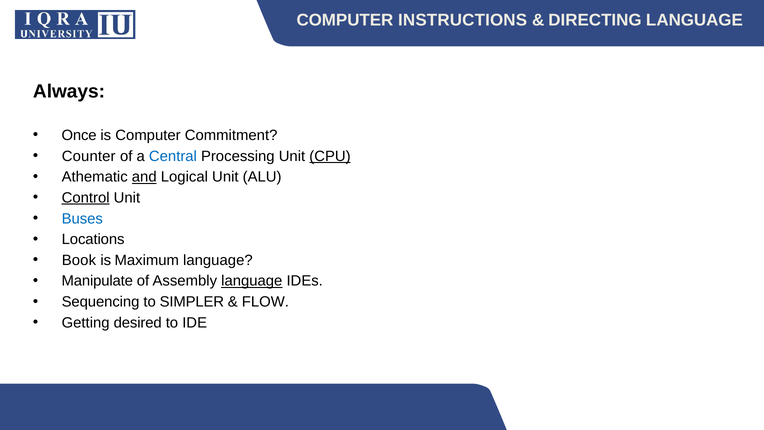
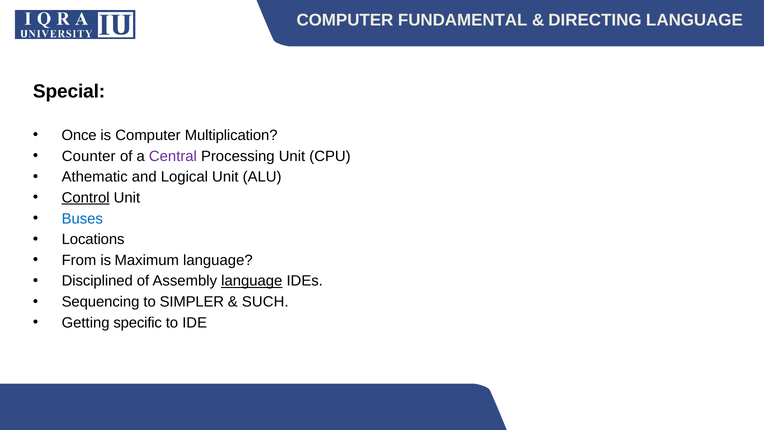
INSTRUCTIONS: INSTRUCTIONS -> FUNDAMENTAL
Always: Always -> Special
Commitment: Commitment -> Multiplication
Central colour: blue -> purple
CPU underline: present -> none
and underline: present -> none
Book: Book -> From
Manipulate: Manipulate -> Disciplined
FLOW: FLOW -> SUCH
desired: desired -> specific
